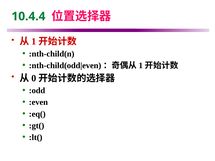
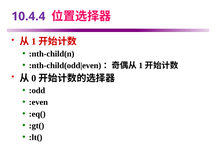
10.4.4 colour: green -> purple
